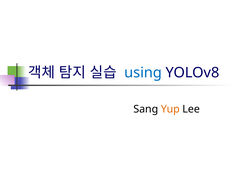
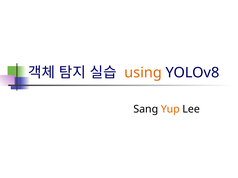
using colour: blue -> orange
